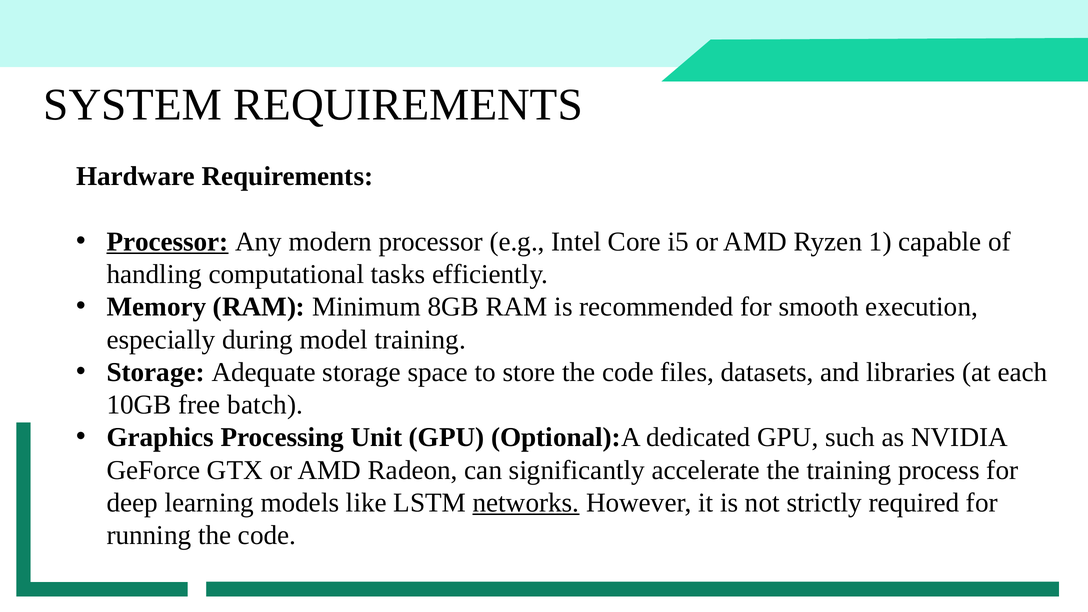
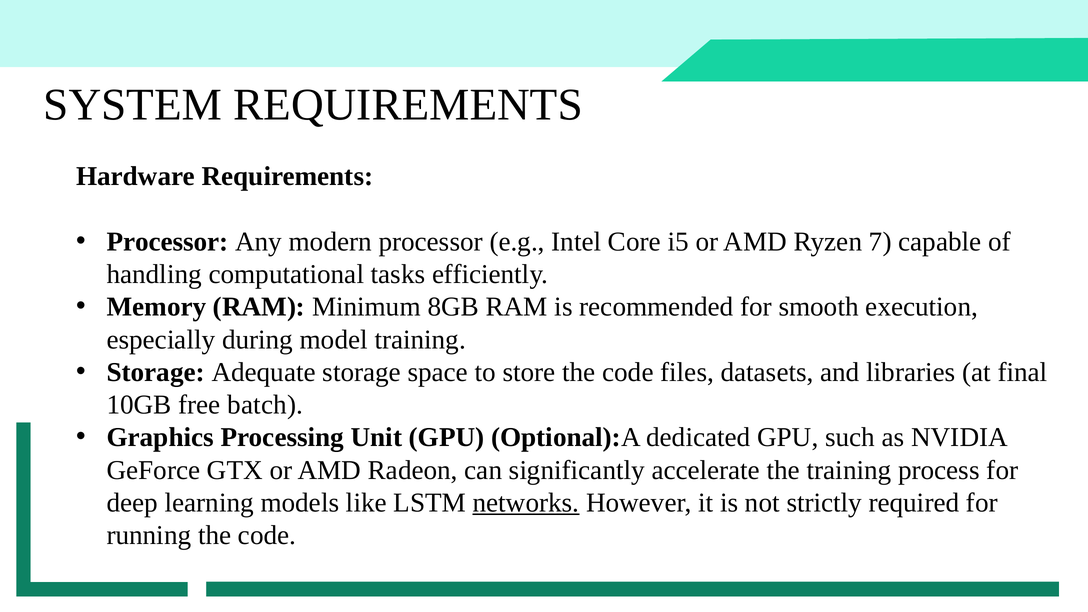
Processor at (168, 242) underline: present -> none
1: 1 -> 7
each: each -> final
